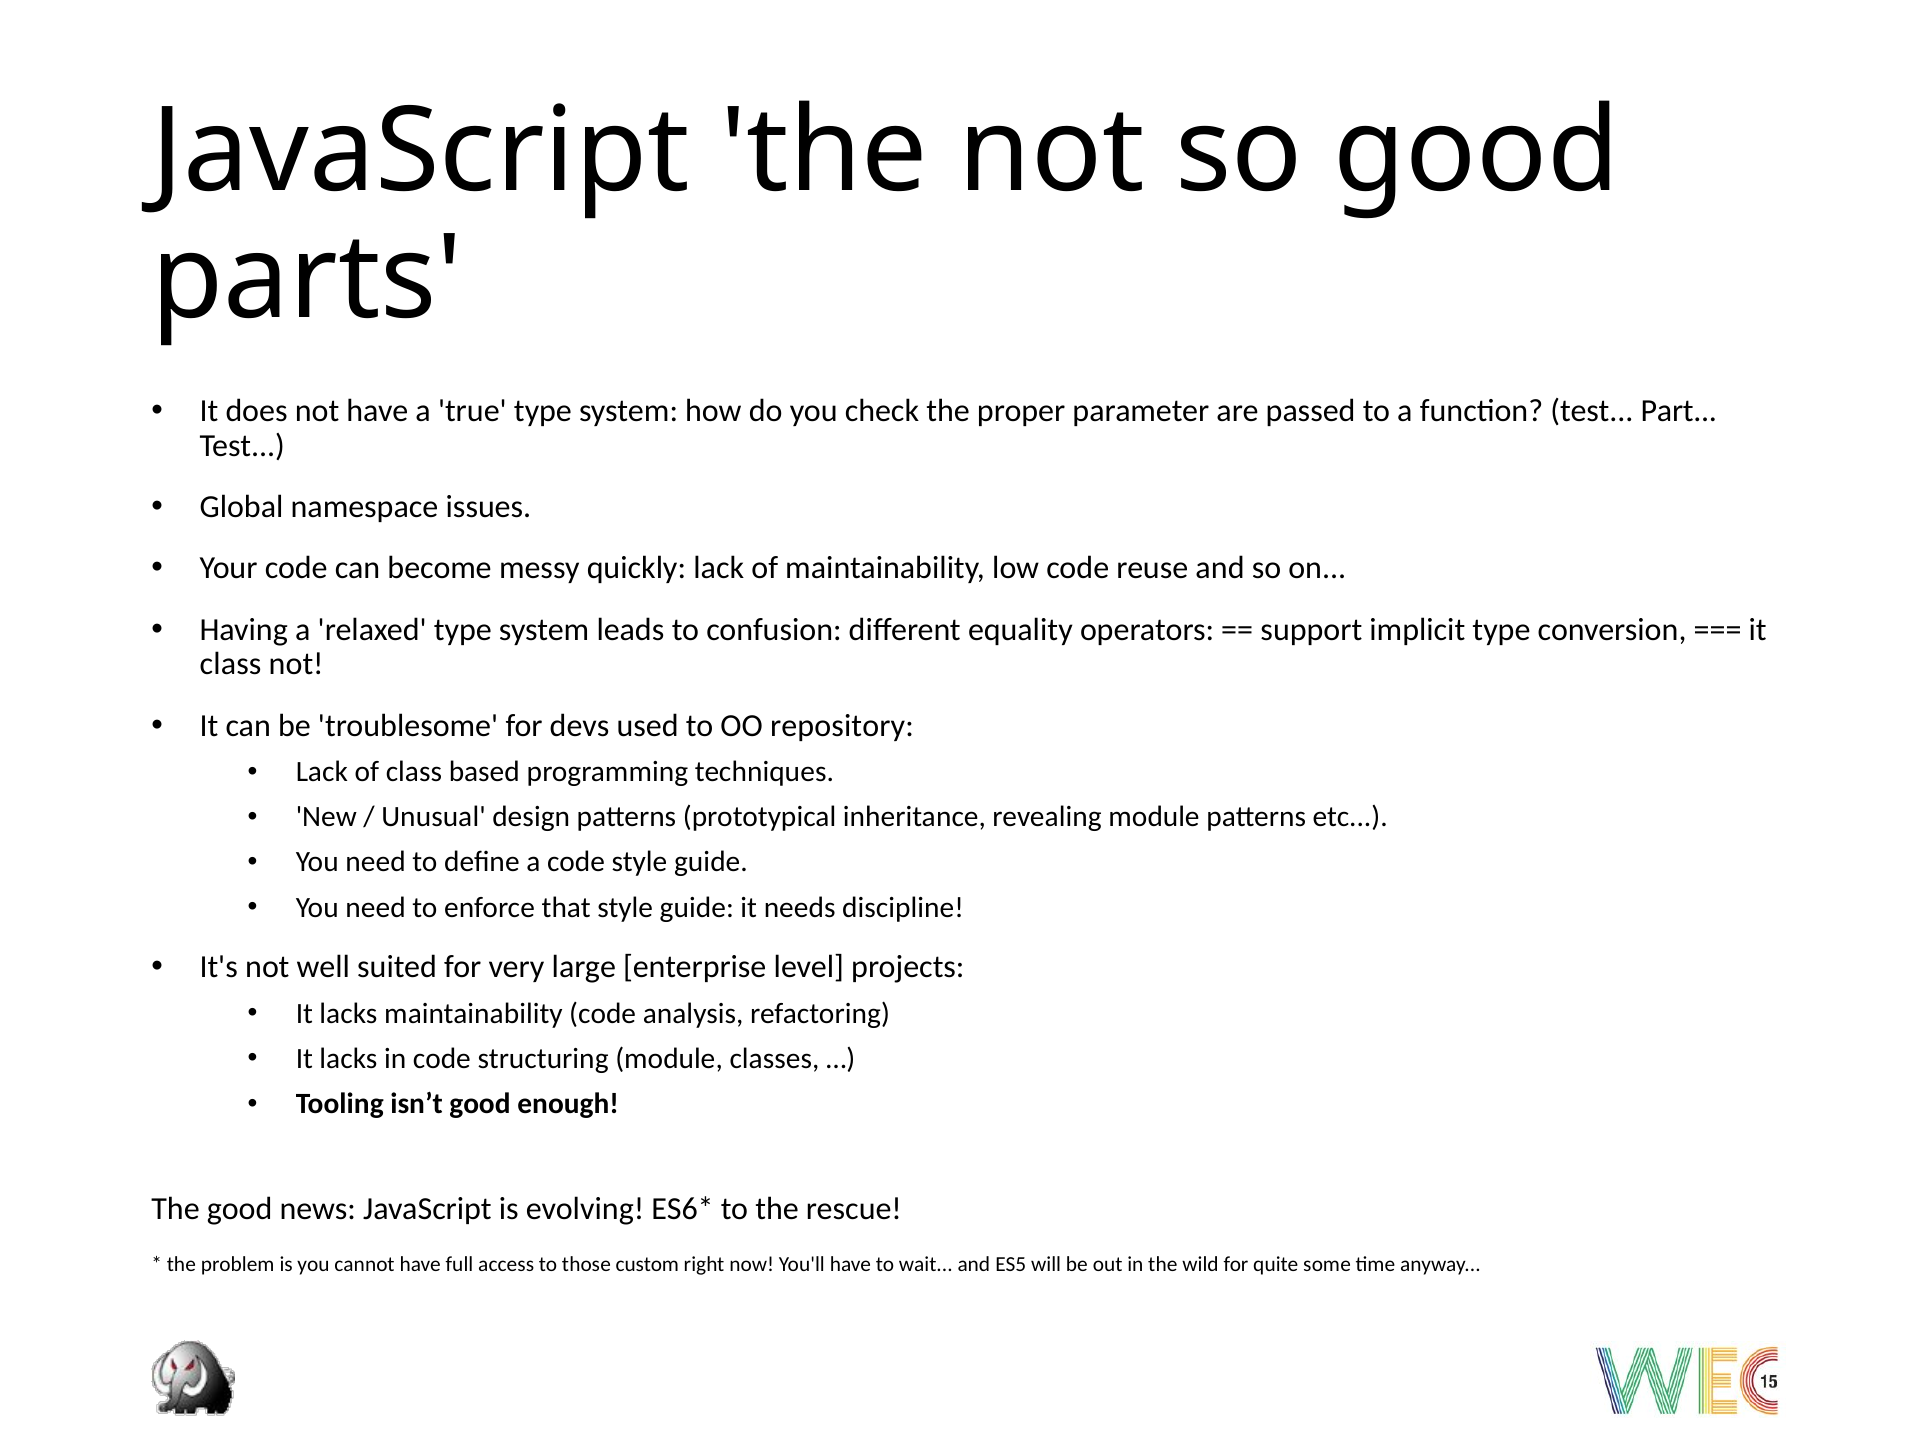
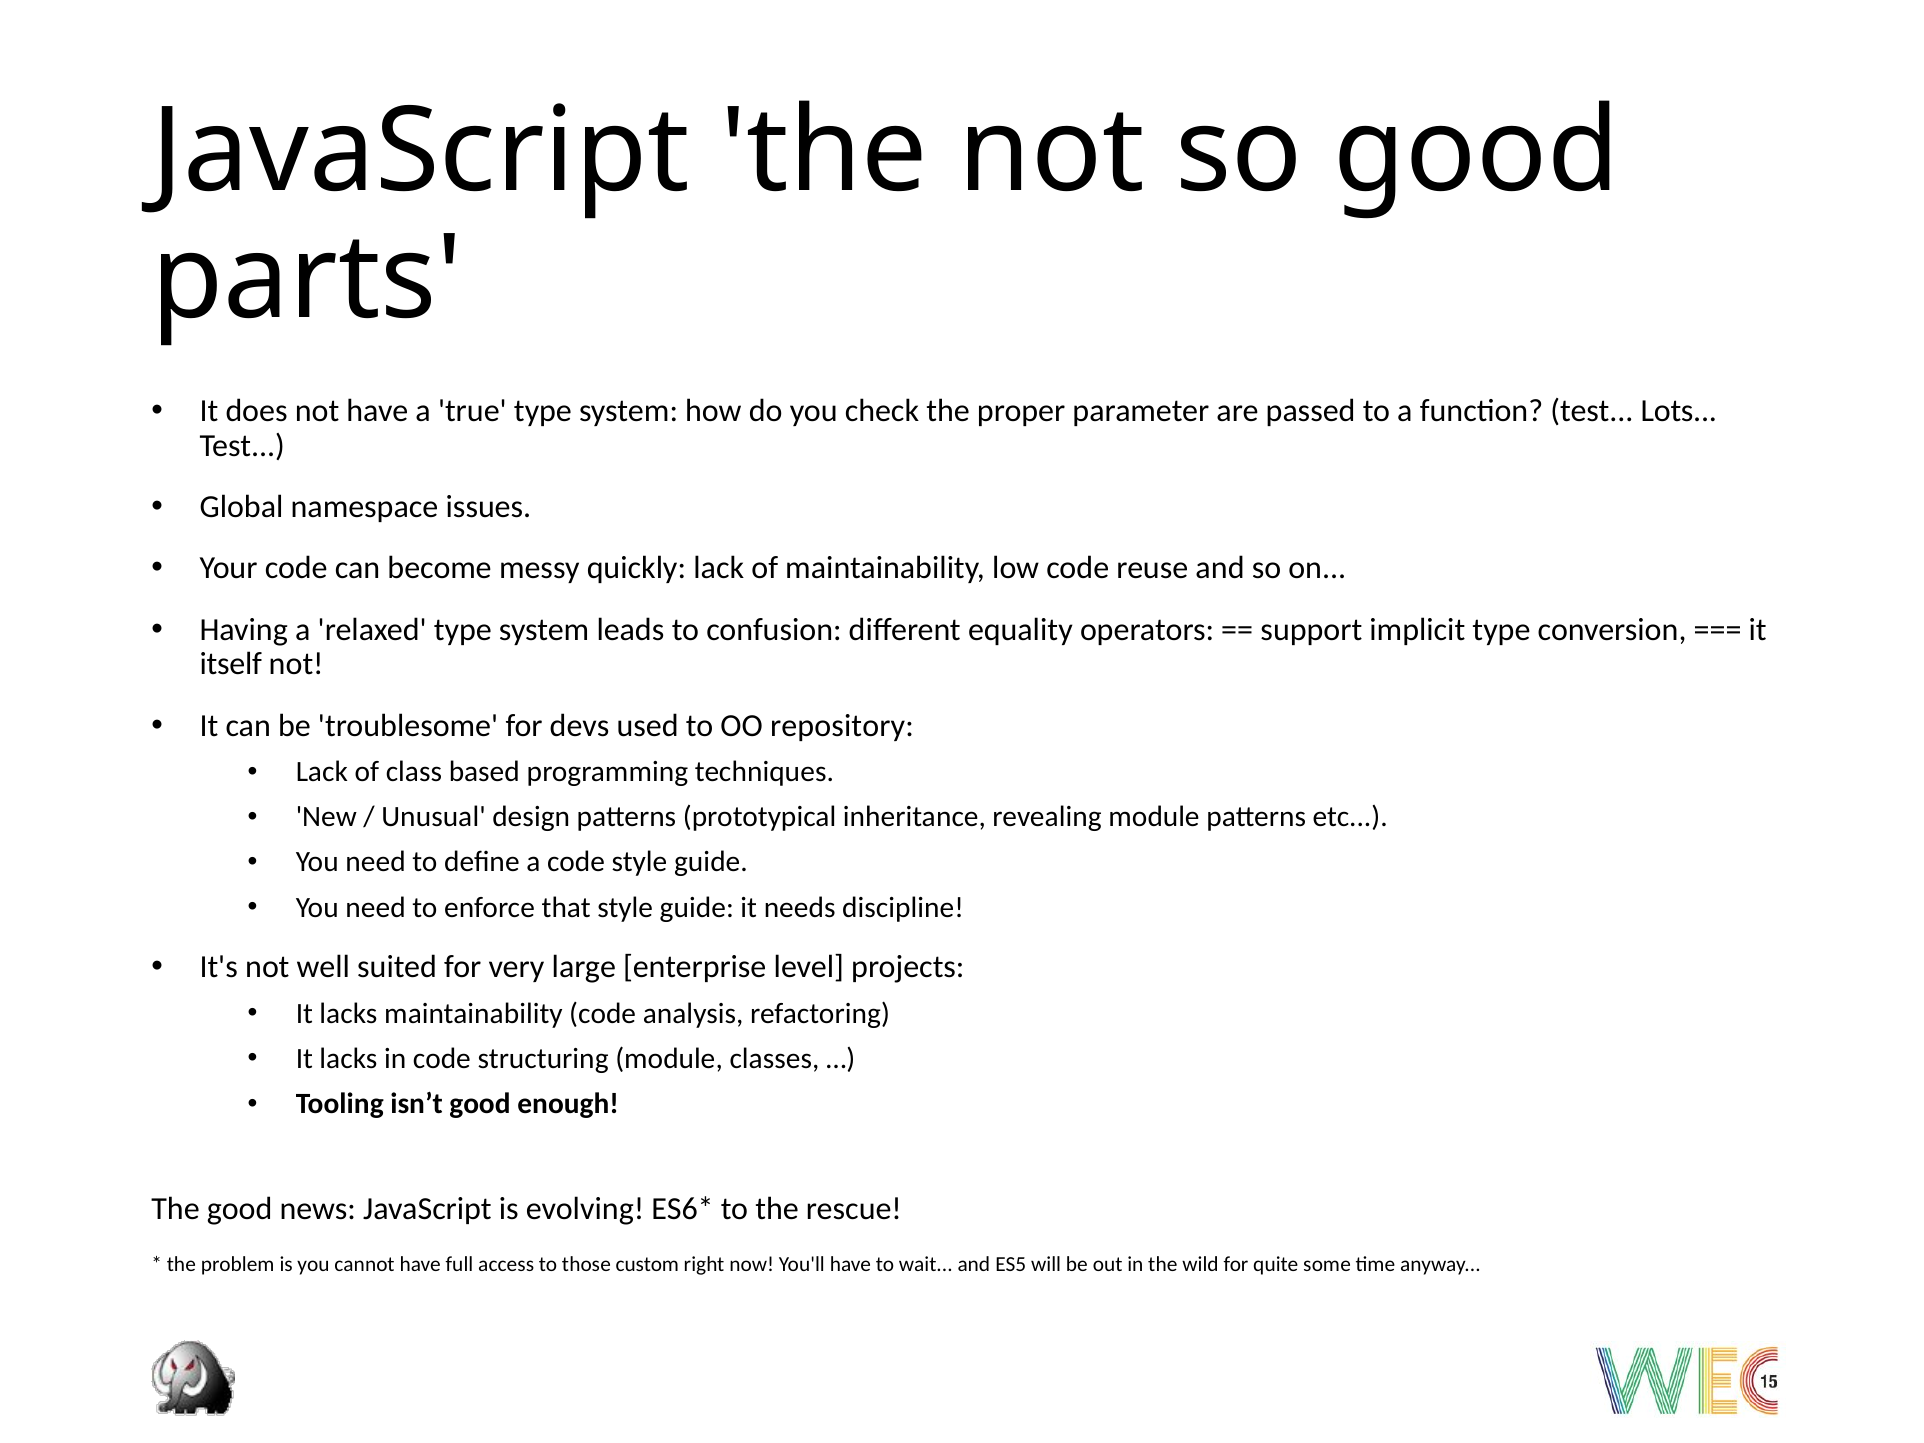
Part: Part -> Lots
class at (231, 664): class -> itself
